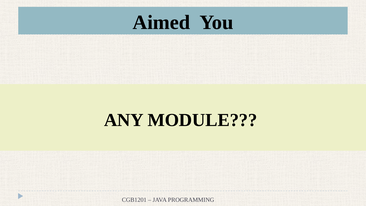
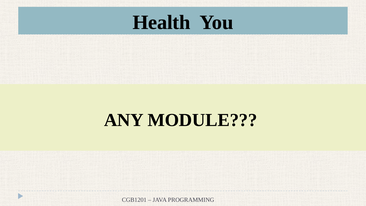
Aimed: Aimed -> Health
